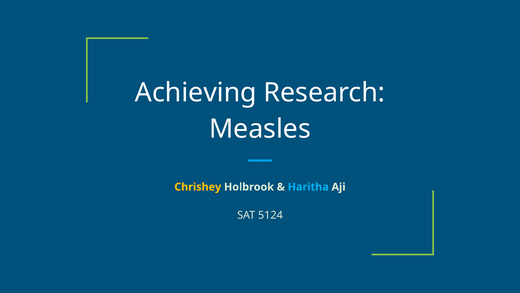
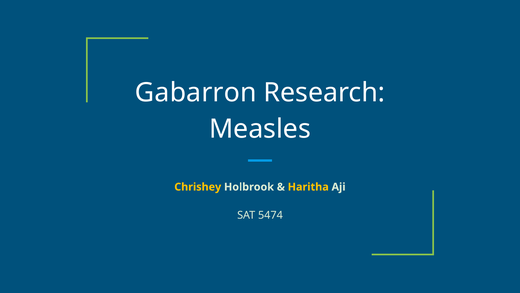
Achieving: Achieving -> Gabarron
Haritha colour: light blue -> yellow
5124: 5124 -> 5474
